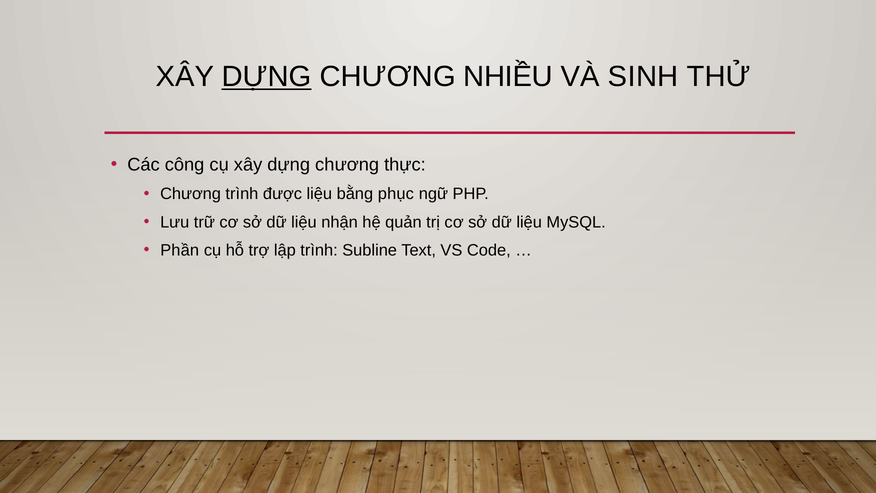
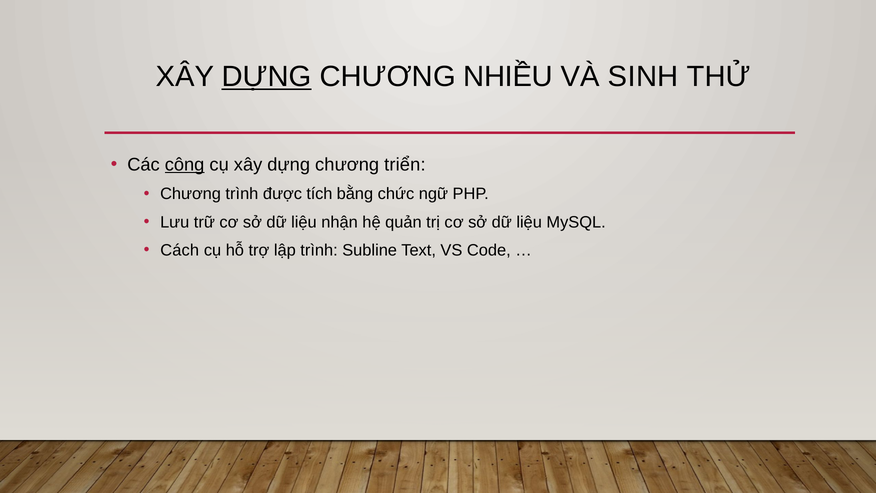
công underline: none -> present
thực: thực -> triển
được liệu: liệu -> tích
phục: phục -> chức
Phần: Phần -> Cách
